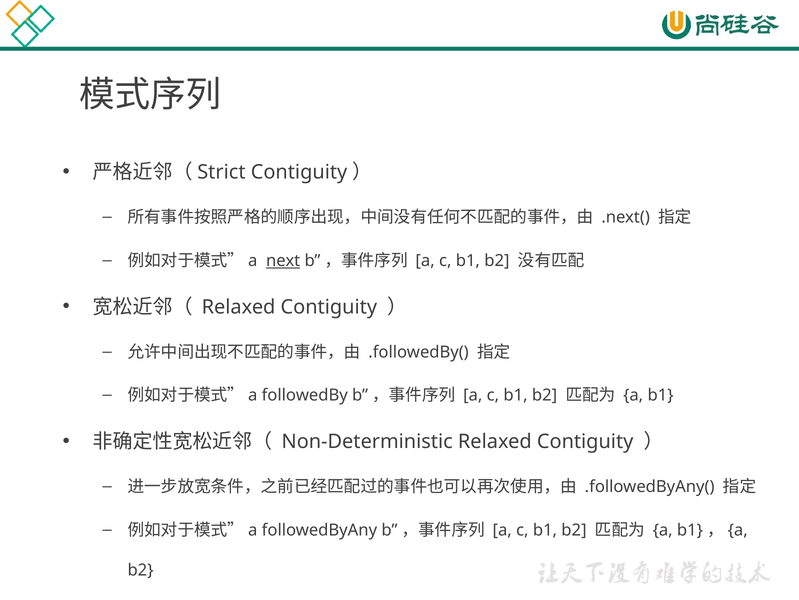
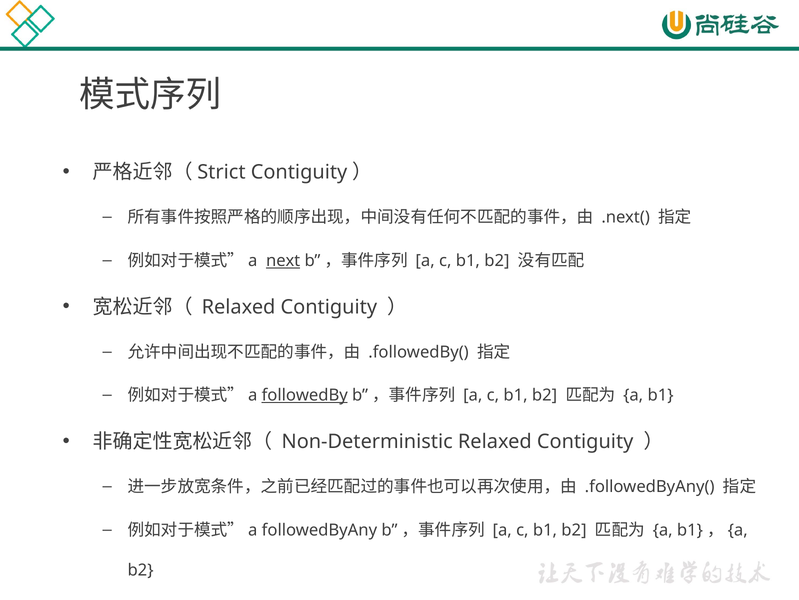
followedBy underline: none -> present
